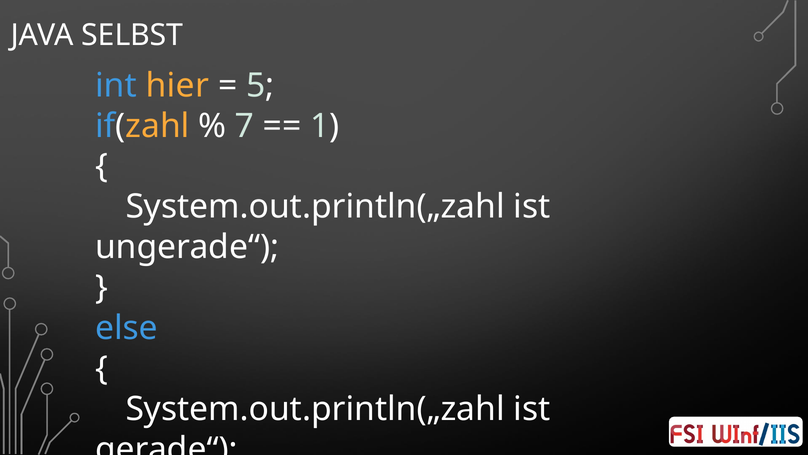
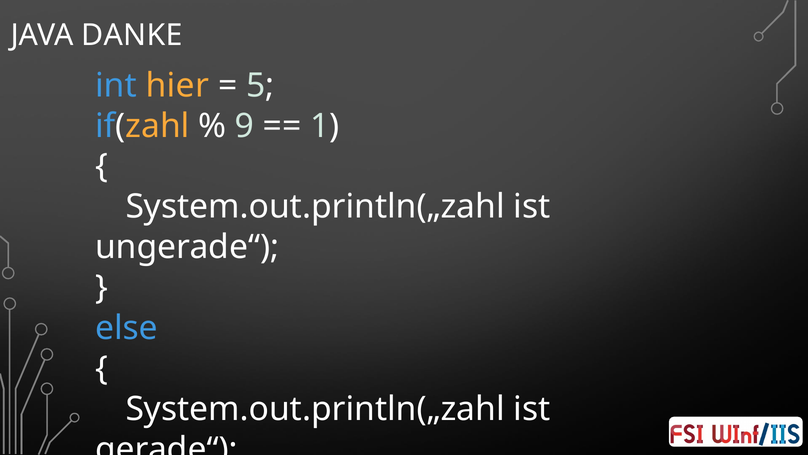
SELBST: SELBST -> DANKE
7: 7 -> 9
